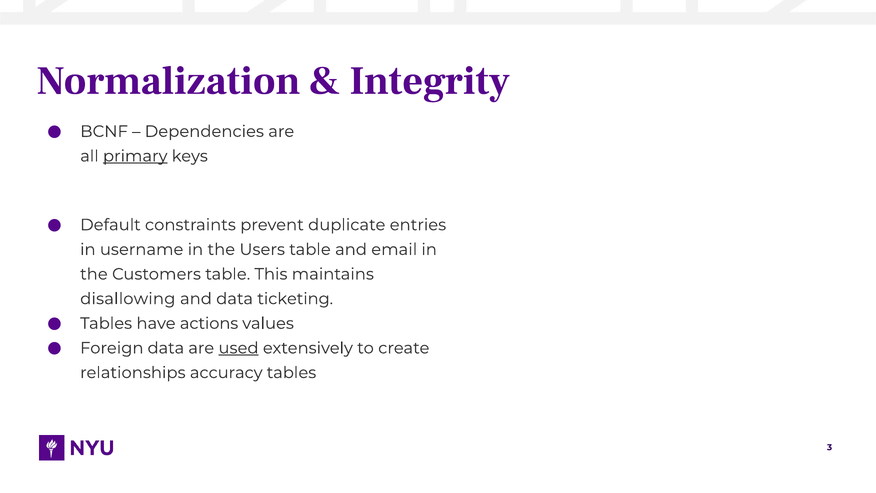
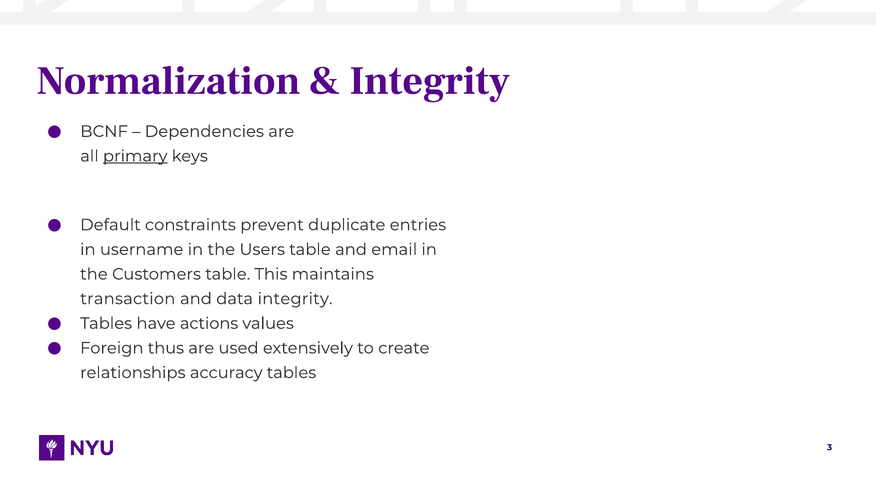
disallowing: disallowing -> transaction
data ticketing: ticketing -> integrity
Foreign data: data -> thus
used underline: present -> none
